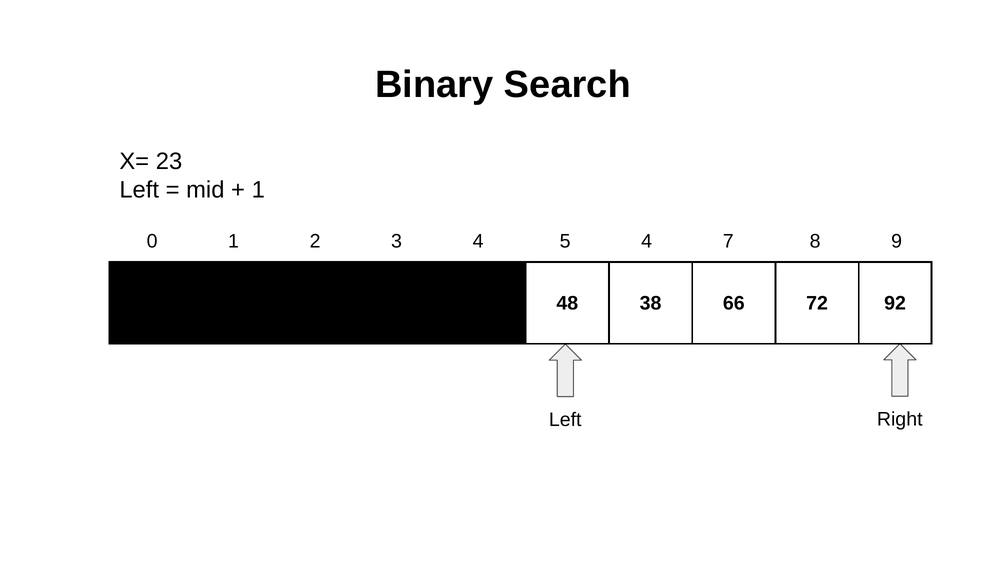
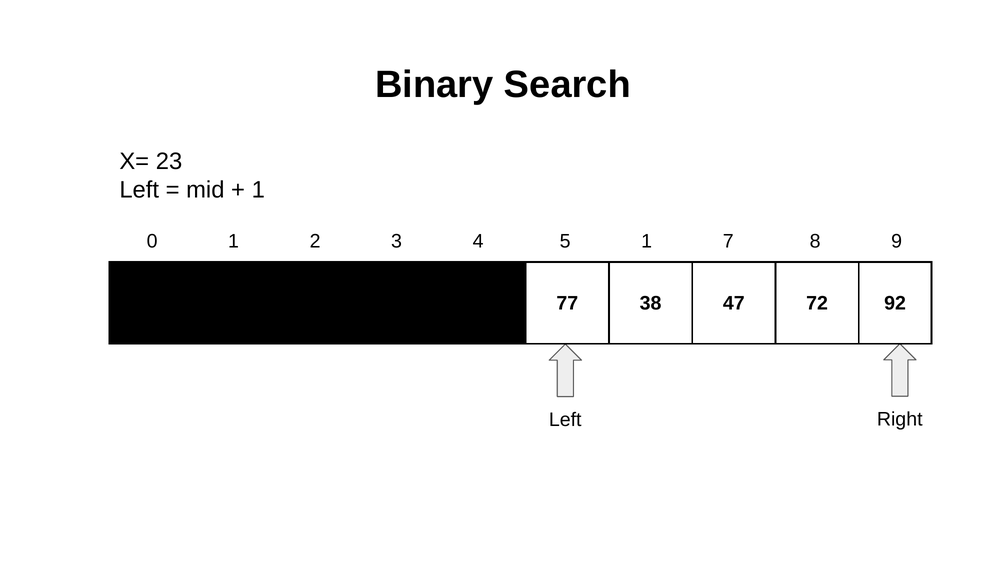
5 4: 4 -> 1
48: 48 -> 77
66: 66 -> 47
